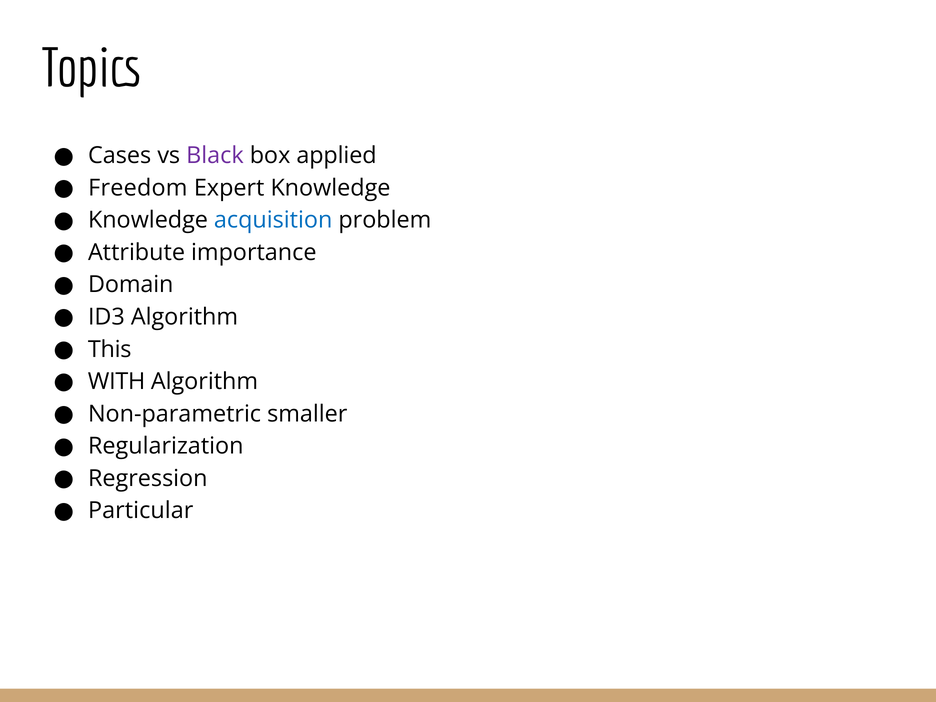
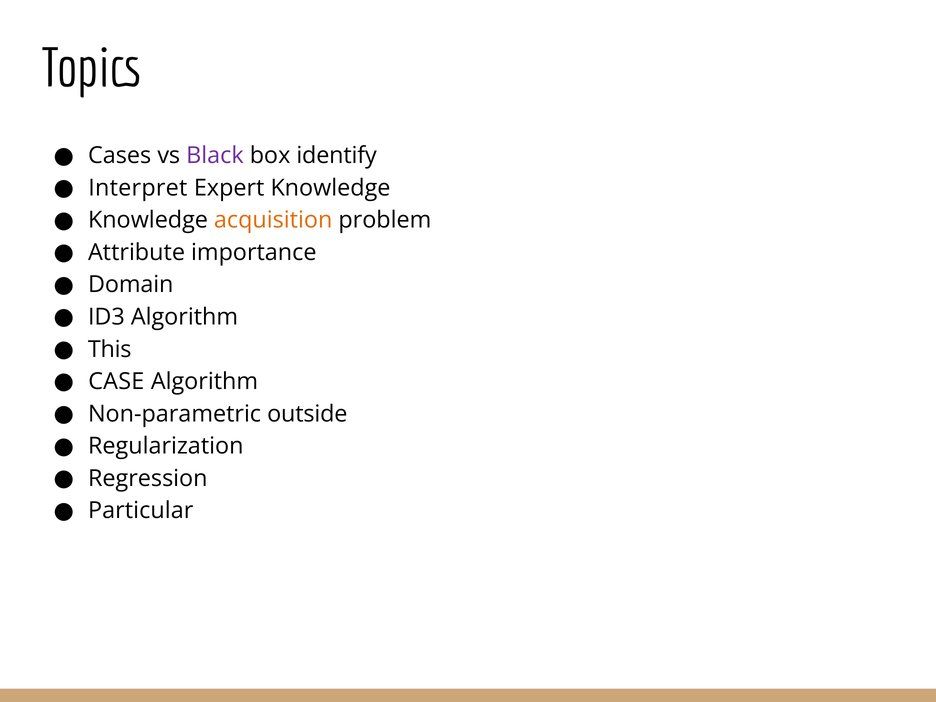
applied: applied -> identify
Freedom: Freedom -> Interpret
acquisition colour: blue -> orange
WITH: WITH -> CASE
smaller: smaller -> outside
